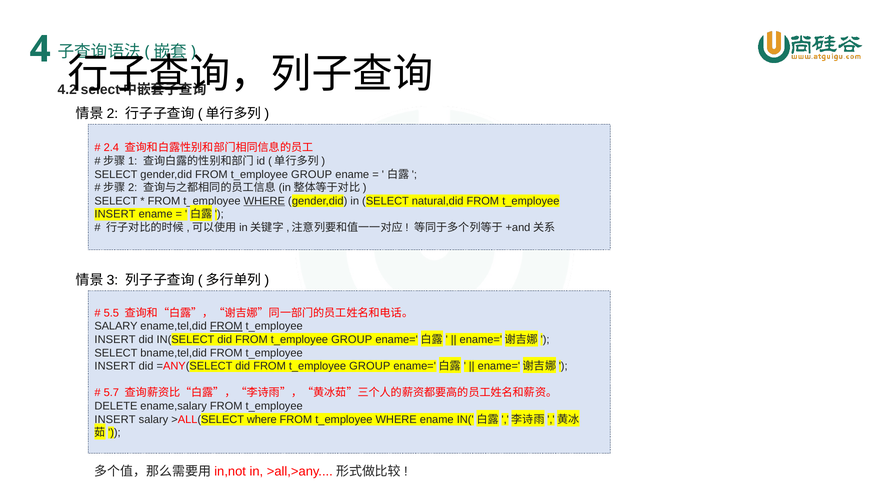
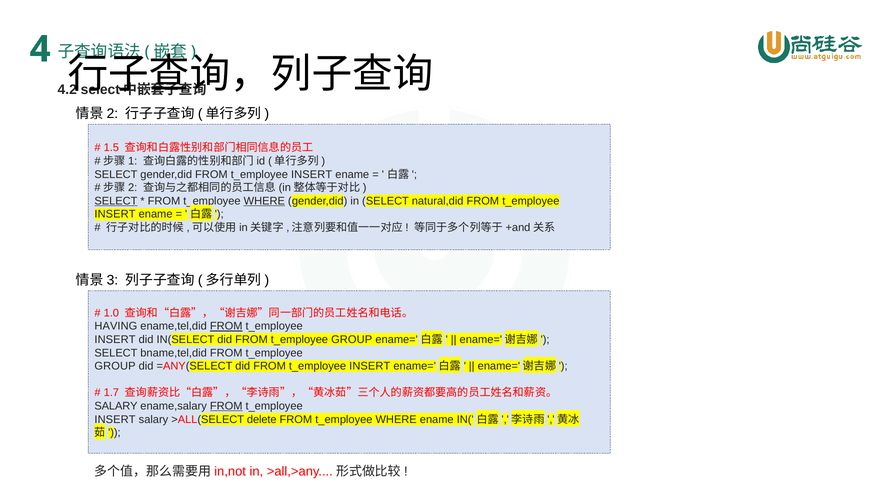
2.4: 2.4 -> 1.5
gender,did FROM t_employee GROUP: GROUP -> INSERT
SELECT at (116, 201) underline: none -> present
5.5: 5.5 -> 1.0
SALARY at (116, 326): SALARY -> HAVING
INSERT at (115, 366): INSERT -> GROUP
GROUP at (370, 366): GROUP -> INSERT
5.7: 5.7 -> 1.7
DELETE at (116, 406): DELETE -> SALARY
FROM at (226, 406) underline: none -> present
>ALL(SELECT where: where -> delete
